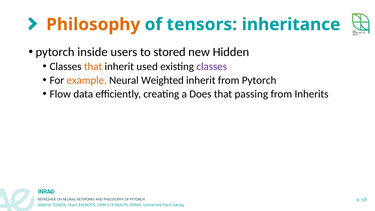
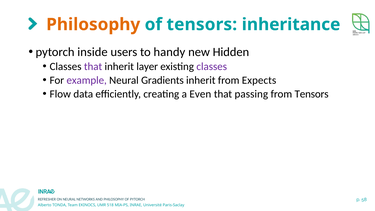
stored: stored -> handy
that at (93, 66) colour: orange -> purple
used: used -> layer
example colour: orange -> purple
Weighted: Weighted -> Gradients
from Pytorch: Pytorch -> Expects
Does: Does -> Even
from Inherits: Inherits -> Tensors
